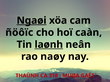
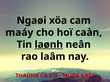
Ngaøi underline: present -> none
ñöôïc: ñöôïc -> maáy
naøy: naøy -> laâm
